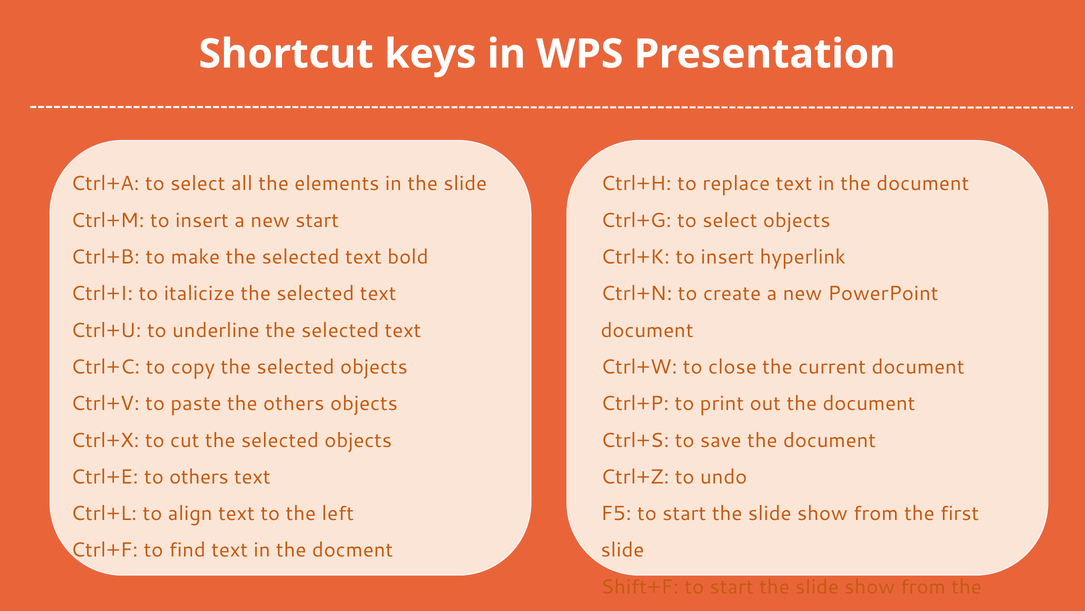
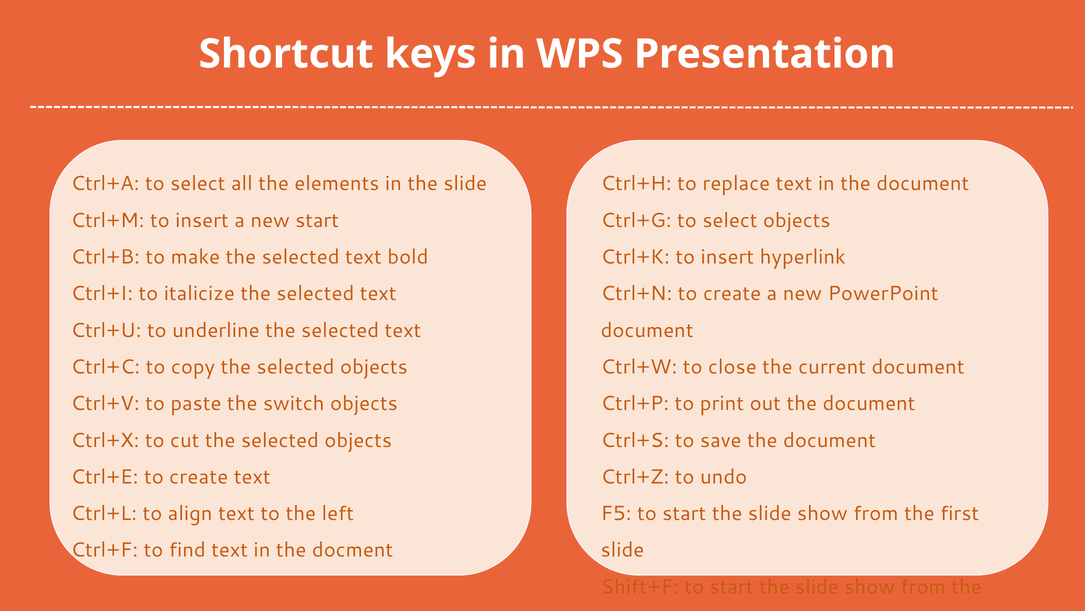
the others: others -> switch
Ctrl+E to others: others -> create
